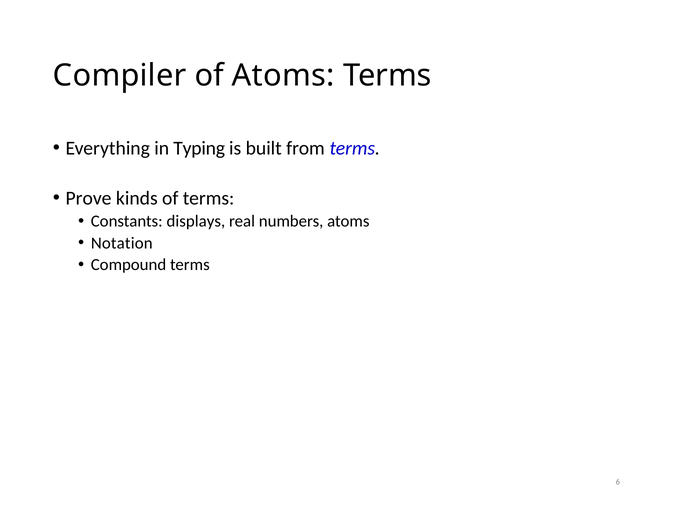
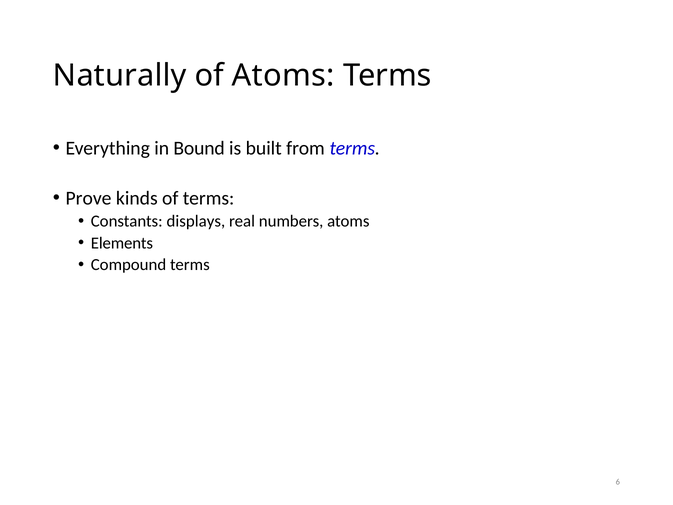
Compiler: Compiler -> Naturally
Typing: Typing -> Bound
Notation: Notation -> Elements
